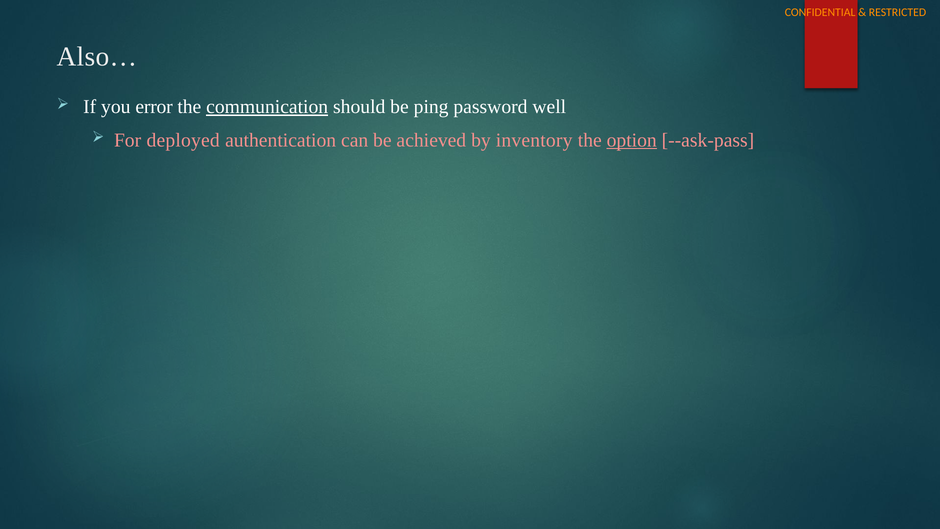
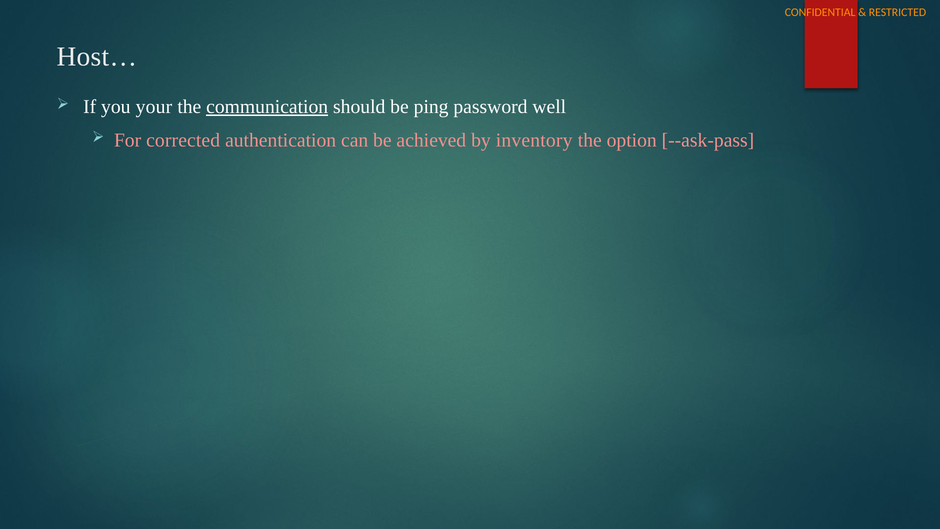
Also…: Also… -> Host…
error: error -> your
deployed: deployed -> corrected
option underline: present -> none
